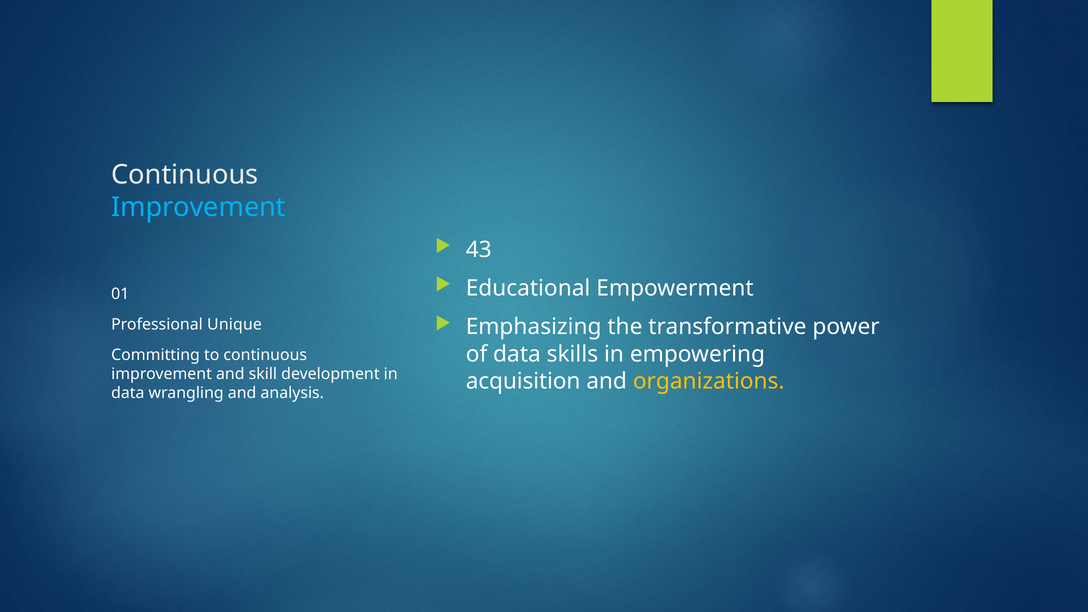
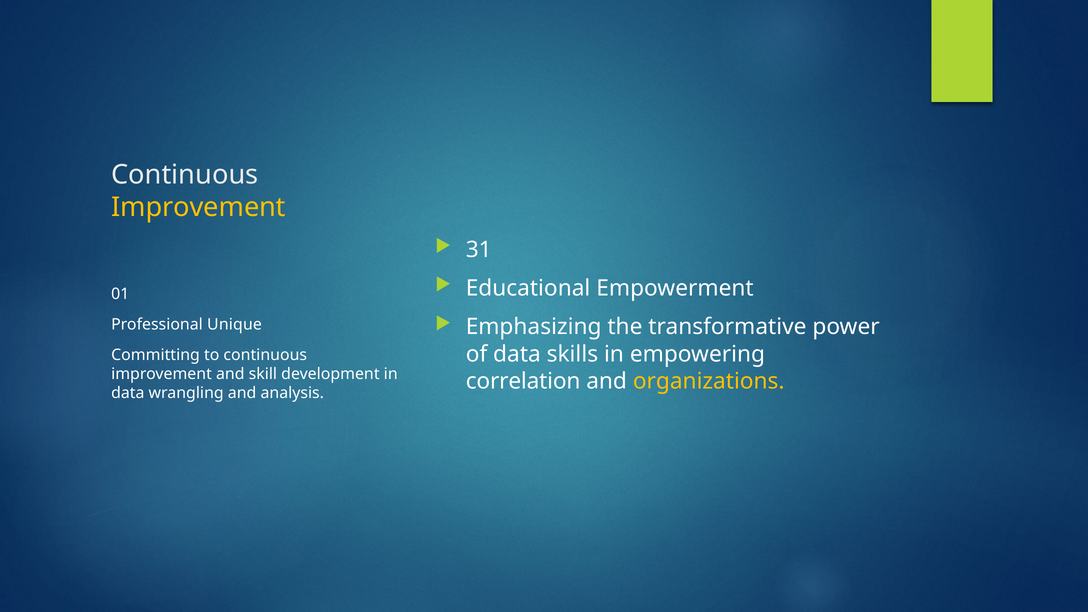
Improvement at (199, 207) colour: light blue -> yellow
43: 43 -> 31
acquisition: acquisition -> correlation
